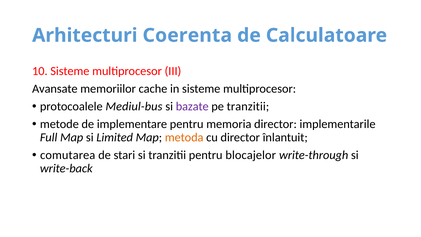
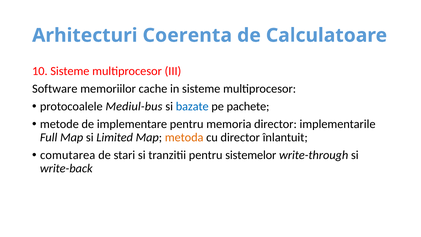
Avansate: Avansate -> Software
bazate colour: purple -> blue
pe tranzitii: tranzitii -> pachete
blocajelor: blocajelor -> sistemelor
